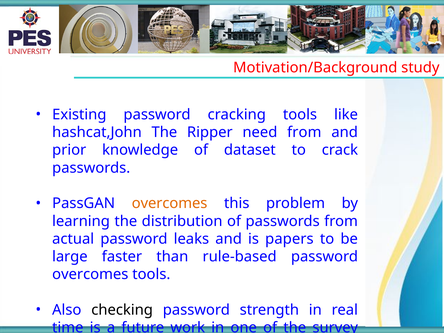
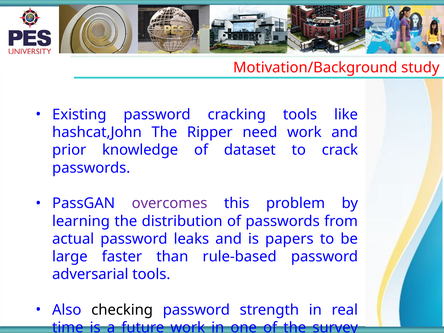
need from: from -> work
overcomes at (170, 203) colour: orange -> purple
overcomes at (90, 274): overcomes -> adversarial
